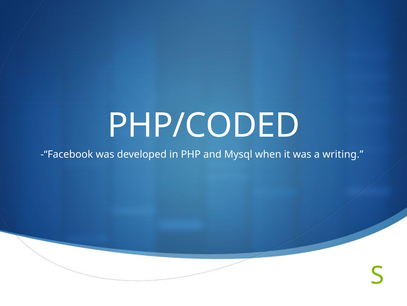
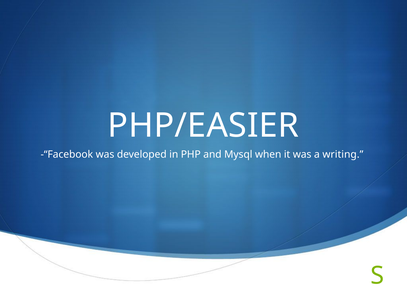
PHP/CODED: PHP/CODED -> PHP/EASIER
